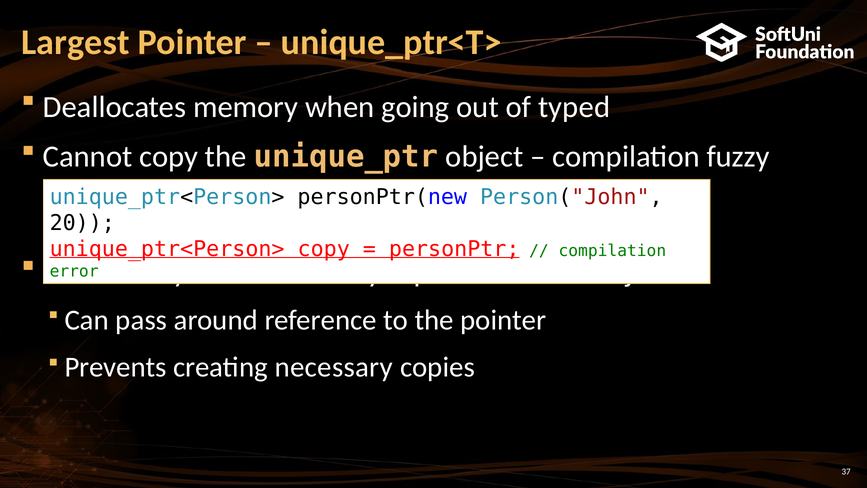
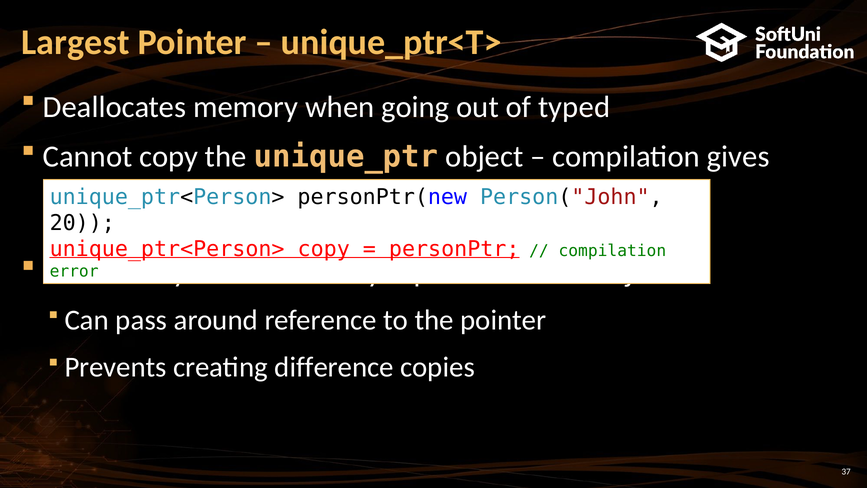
fuzzy: fuzzy -> gives
necessary: necessary -> difference
